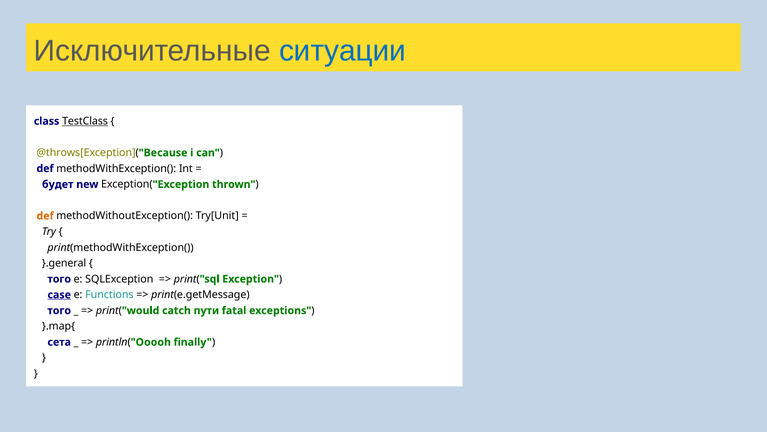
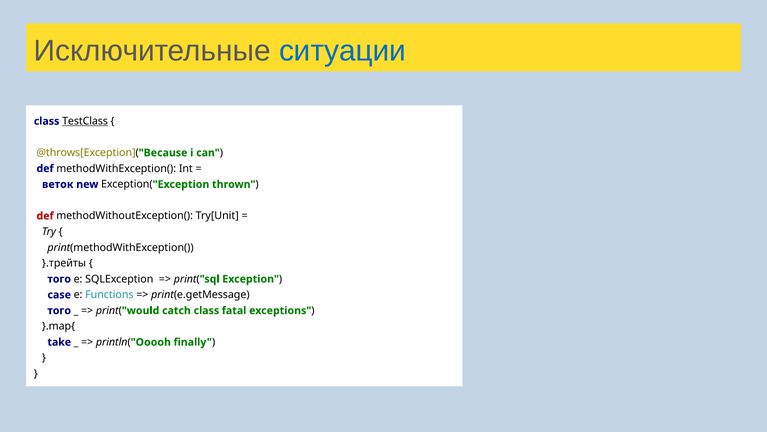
будет: будет -> веток
def at (45, 216) colour: orange -> red
}.general: }.general -> }.трейты
case underline: present -> none
catch пути: пути -> class
сета: сета -> take
